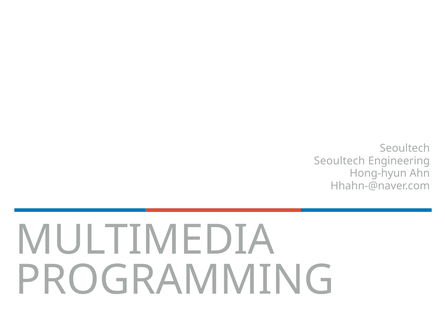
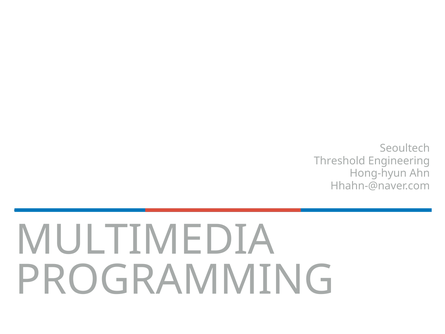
Seoultech at (340, 161): Seoultech -> Threshold
